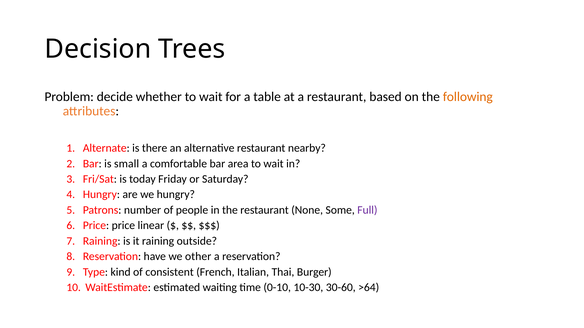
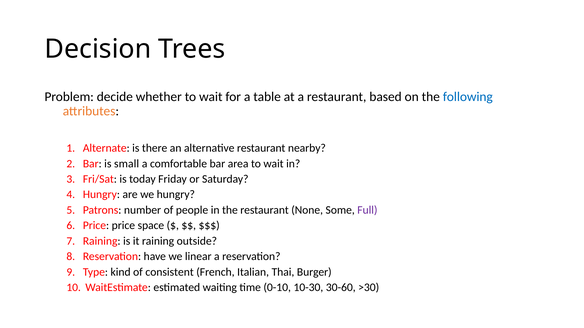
following colour: orange -> blue
linear: linear -> space
other: other -> linear
>64: >64 -> >30
